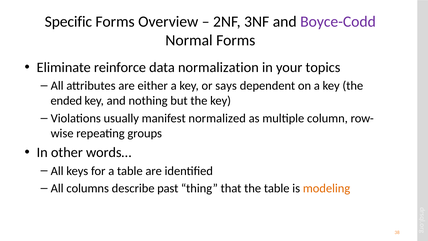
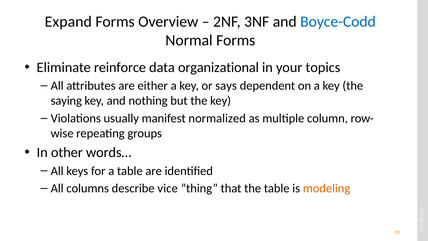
Specific: Specific -> Expand
Boyce-Codd colour: purple -> blue
normalization: normalization -> organizational
ended: ended -> saying
past: past -> vice
